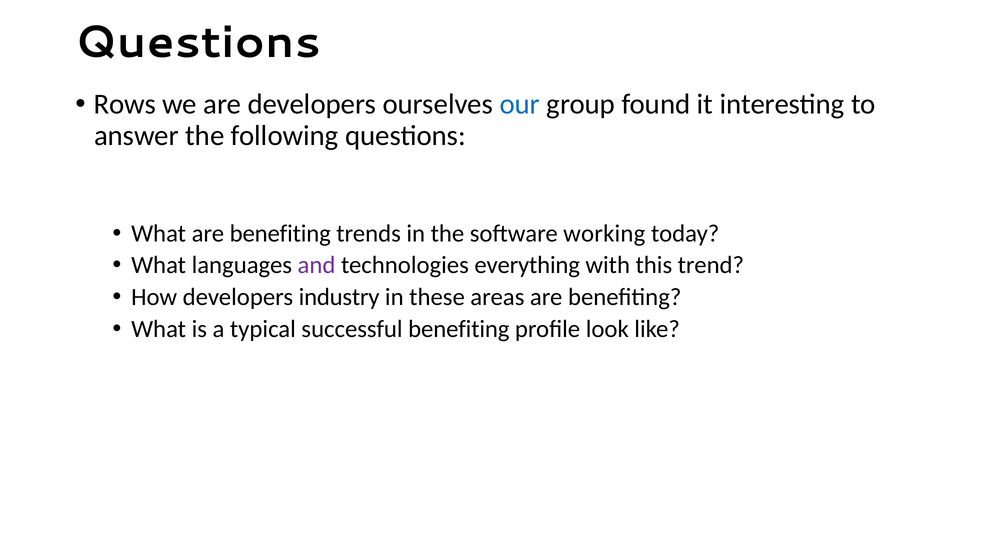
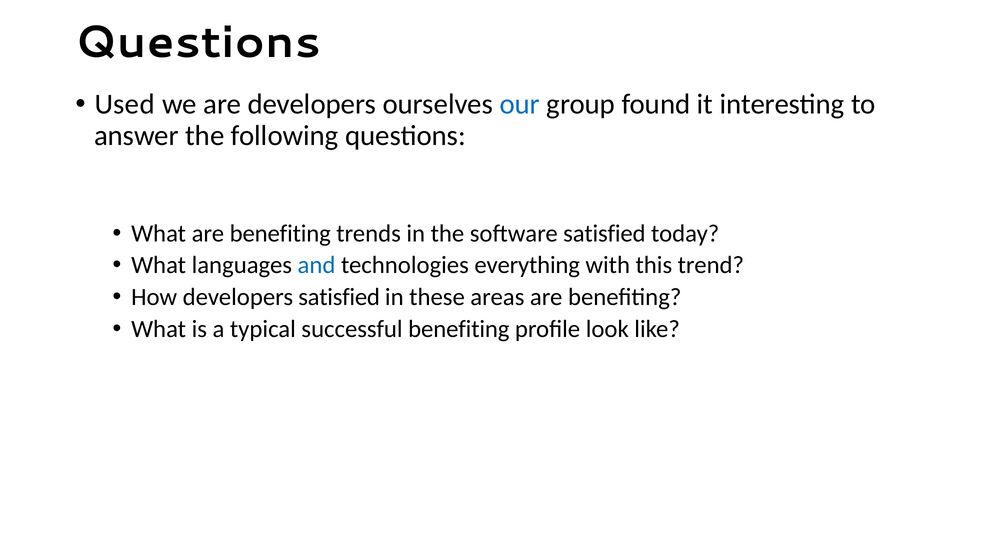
Rows: Rows -> Used
software working: working -> satisfied
and colour: purple -> blue
developers industry: industry -> satisfied
